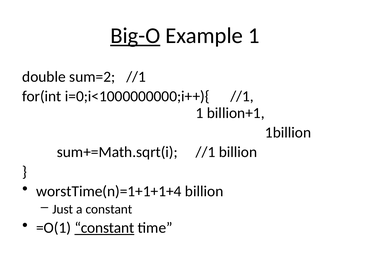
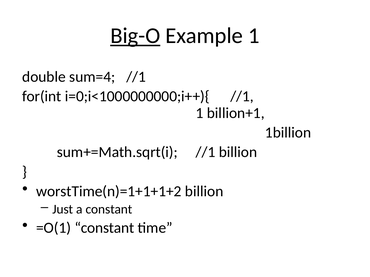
sum=2: sum=2 -> sum=4
worstTime(n)=1+1+1+4: worstTime(n)=1+1+1+4 -> worstTime(n)=1+1+1+2
constant at (104, 228) underline: present -> none
